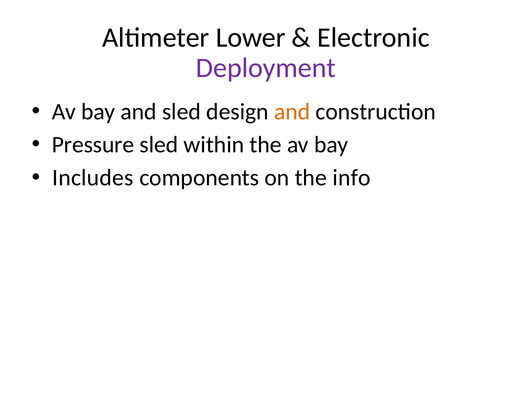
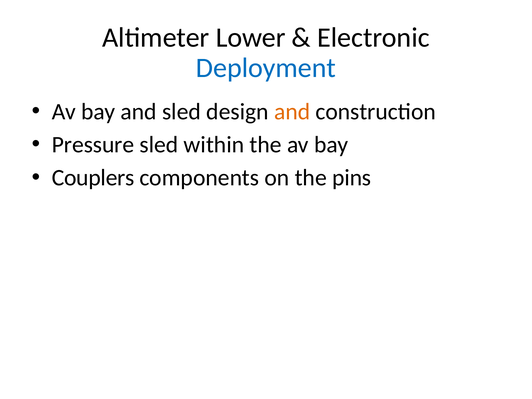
Deployment colour: purple -> blue
Includes: Includes -> Couplers
info: info -> pins
